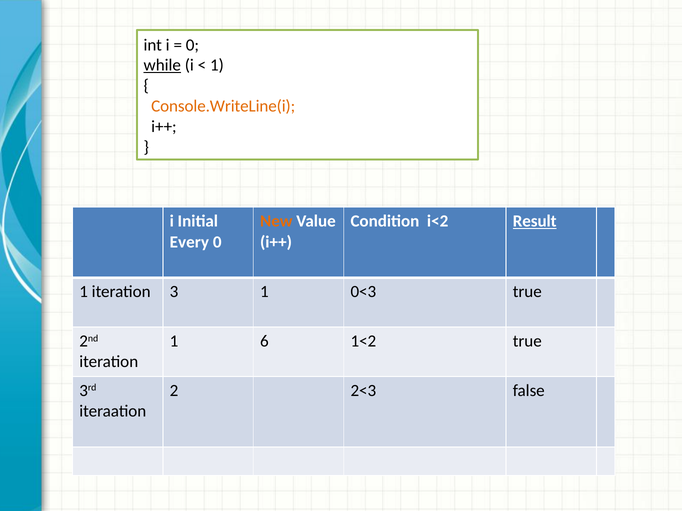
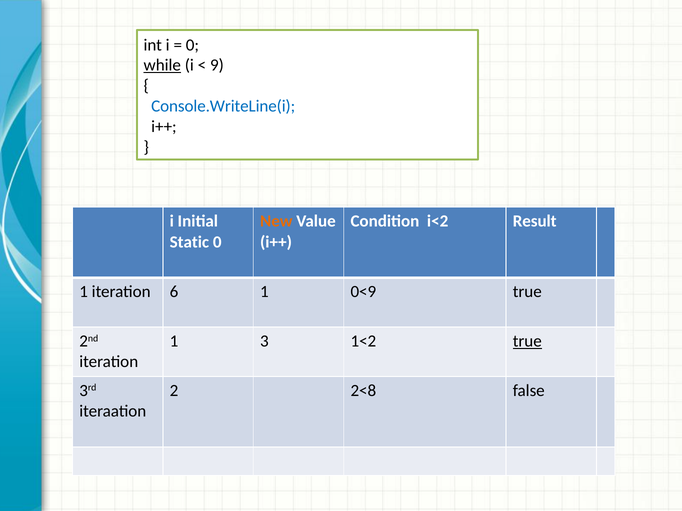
1 at (217, 65): 1 -> 9
Console.WriteLine(i colour: orange -> blue
Result underline: present -> none
Every: Every -> Static
3: 3 -> 6
0<3: 0<3 -> 0<9
6: 6 -> 3
true at (527, 341) underline: none -> present
2<3: 2<3 -> 2<8
